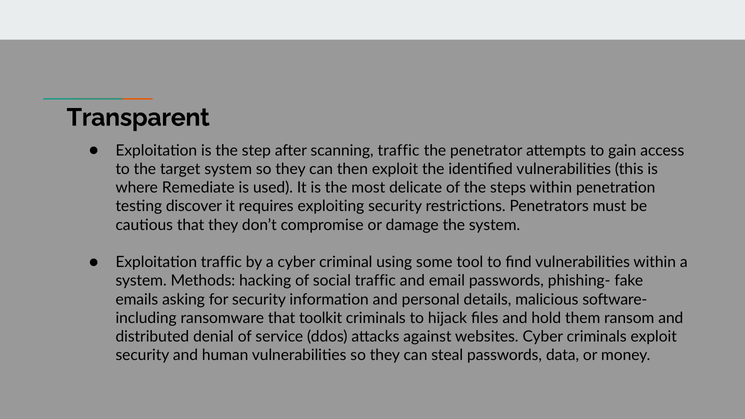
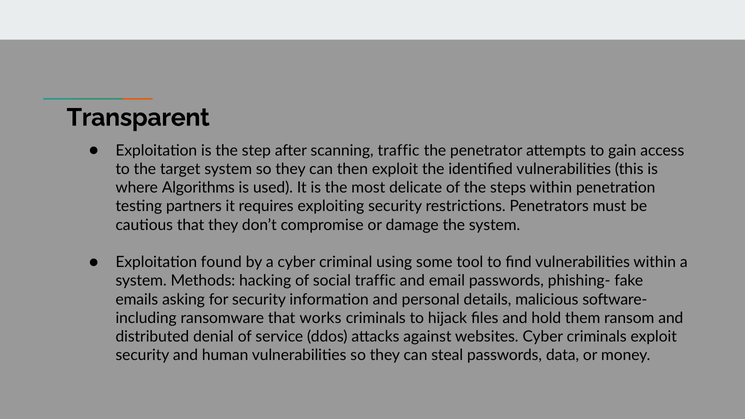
Remediate: Remediate -> Algorithms
discover: discover -> partners
Exploitation traffic: traffic -> found
toolkit: toolkit -> works
